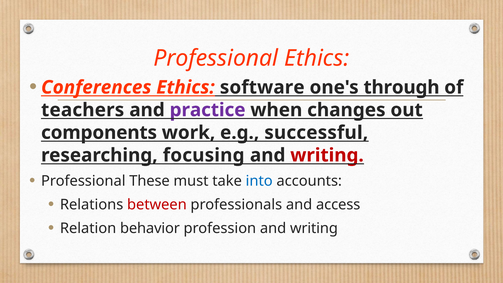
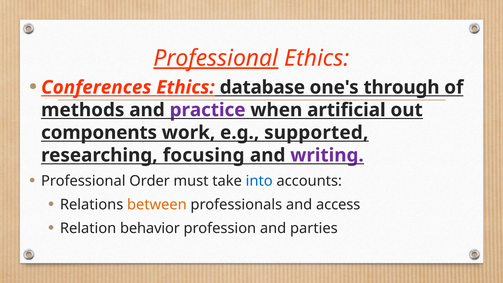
Professional at (216, 58) underline: none -> present
software: software -> database
teachers: teachers -> methods
changes: changes -> artificial
successful: successful -> supported
writing at (327, 155) colour: red -> purple
These: These -> Order
between colour: red -> orange
profession and writing: writing -> parties
